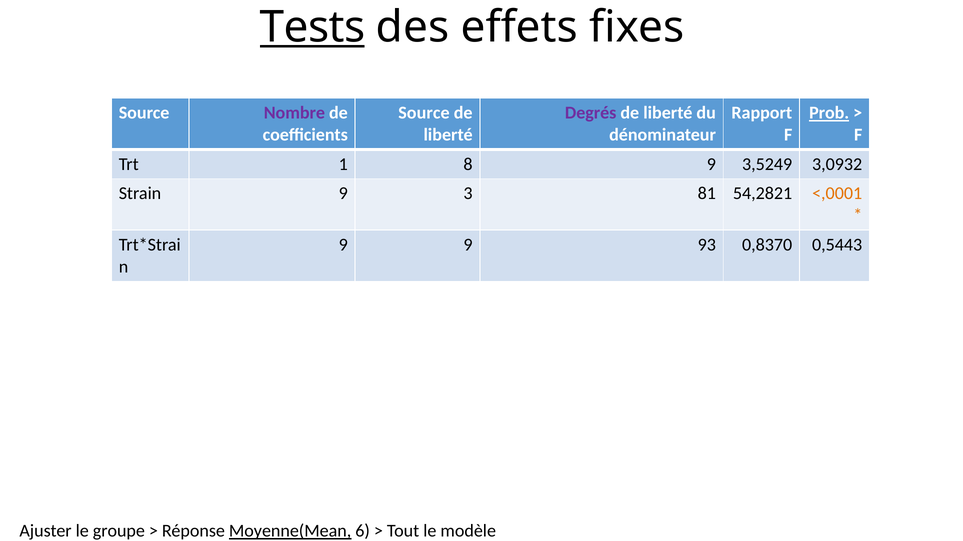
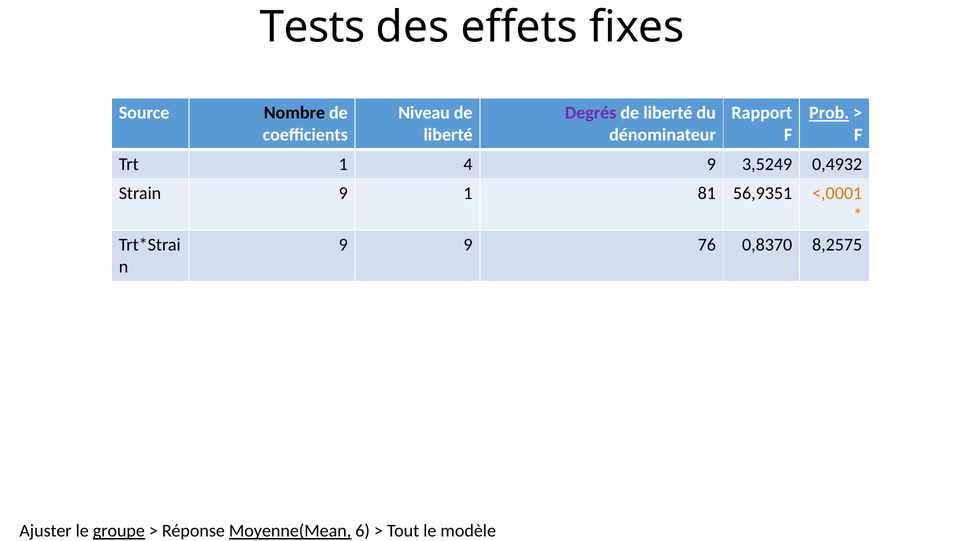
Tests underline: present -> none
Nombre colour: purple -> black
Source at (424, 113): Source -> Niveau
8: 8 -> 4
3,0932: 3,0932 -> 0,4932
9 3: 3 -> 1
54,2821: 54,2821 -> 56,9351
93: 93 -> 76
0,5443: 0,5443 -> 8,2575
groupe underline: none -> present
